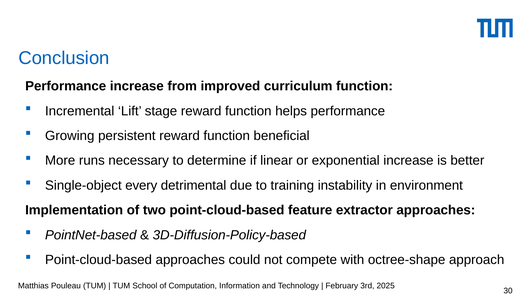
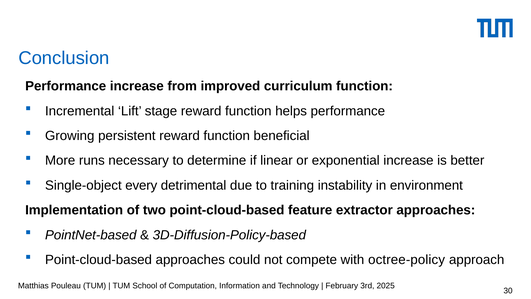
octree-shape: octree-shape -> octree-policy
